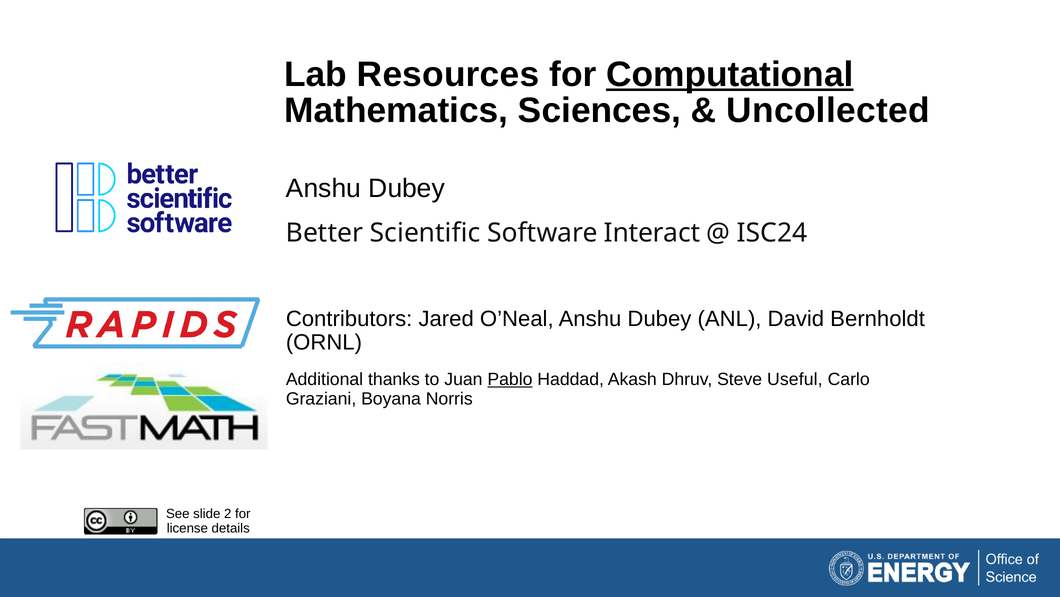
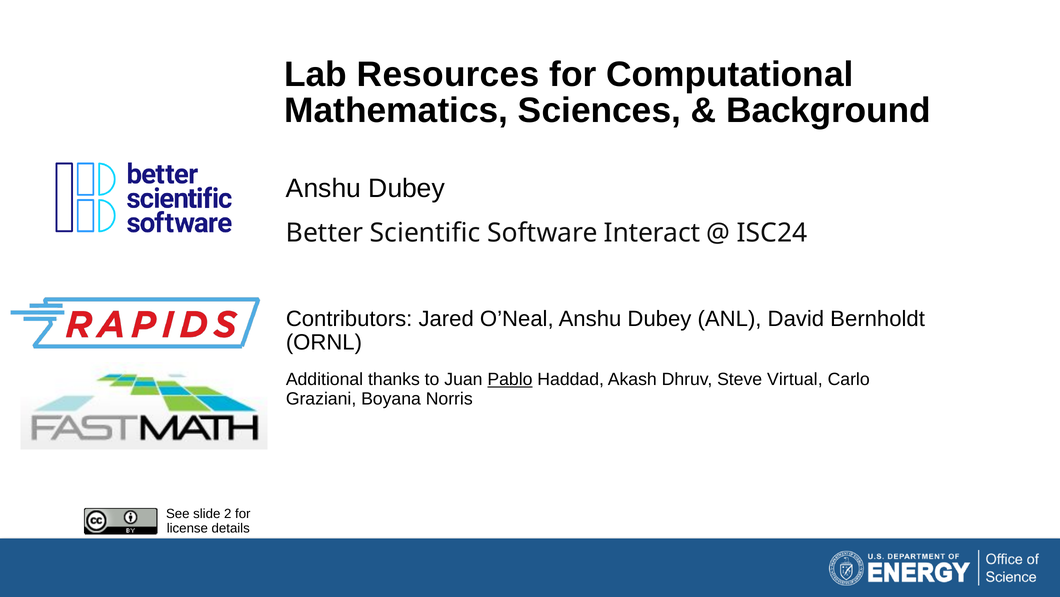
Computational underline: present -> none
Uncollected: Uncollected -> Background
Useful: Useful -> Virtual
